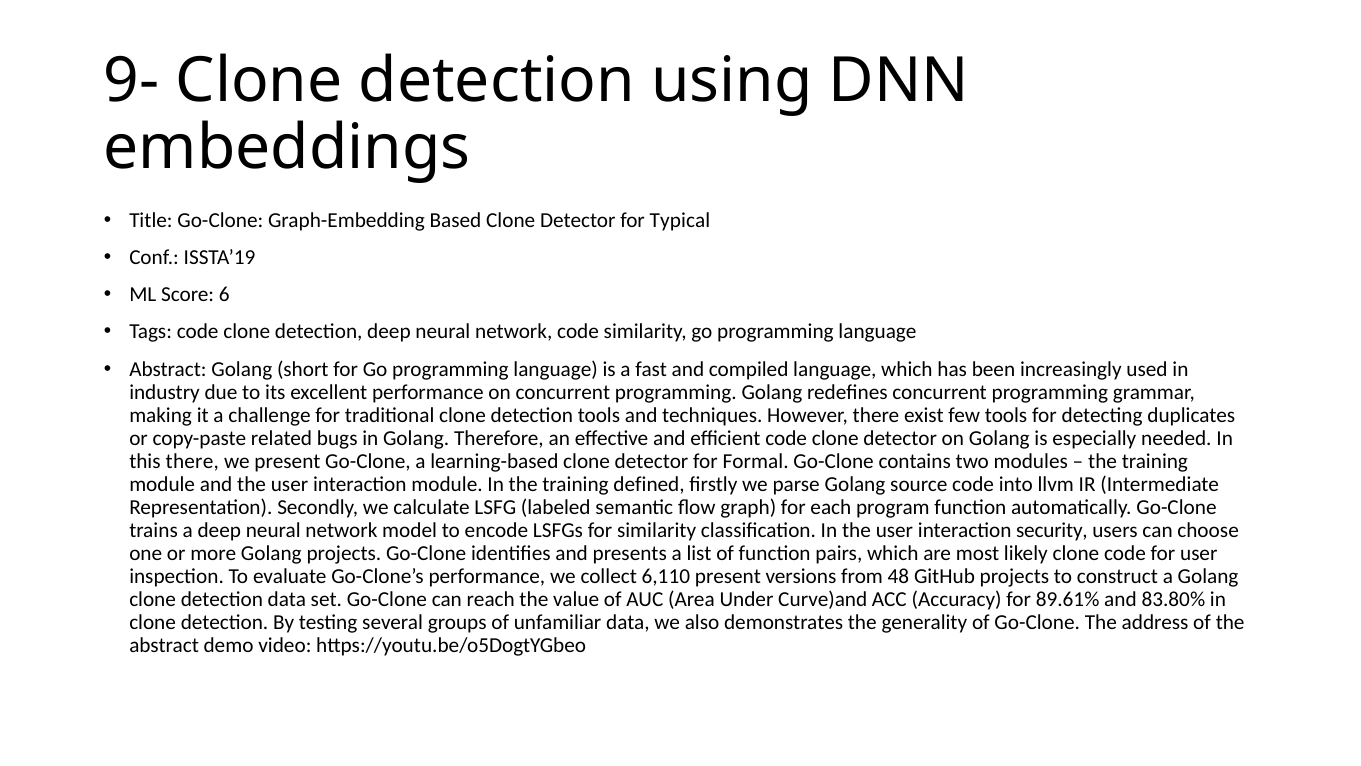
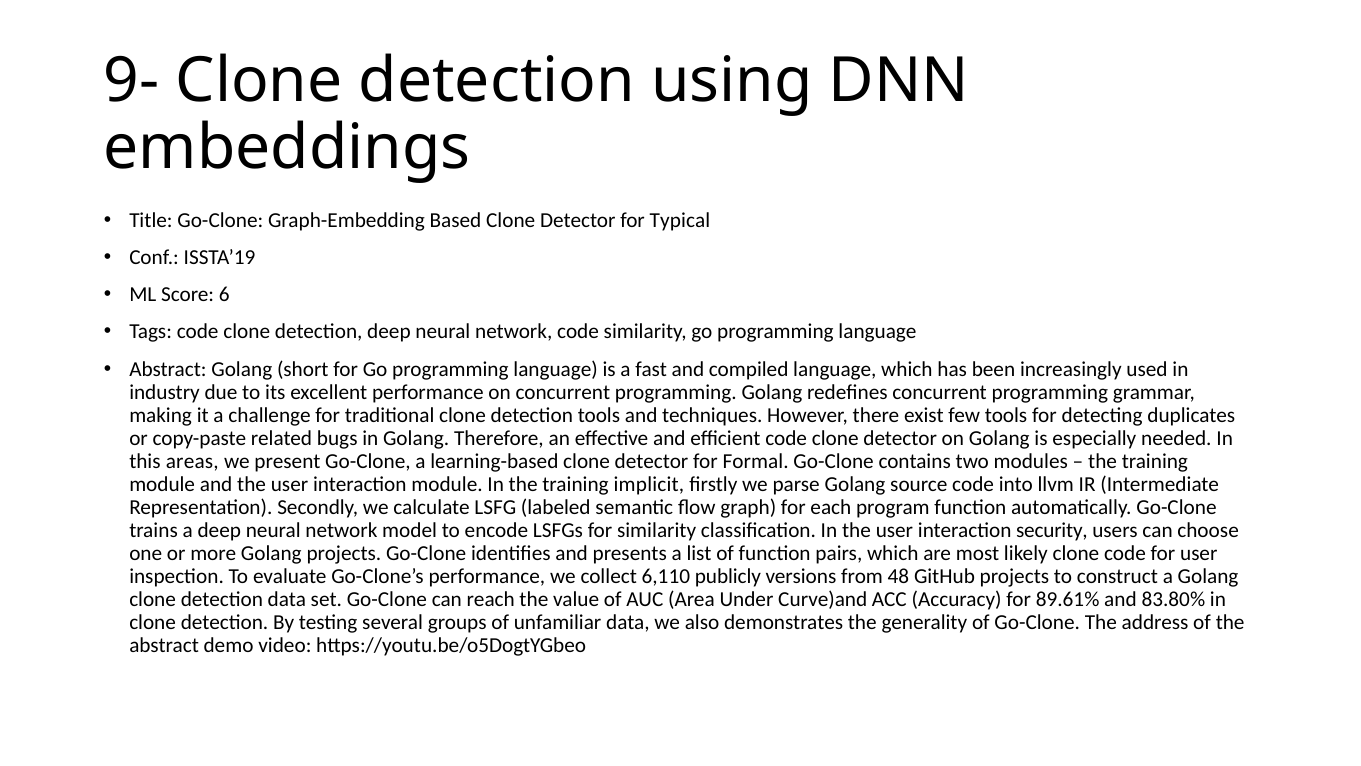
this there: there -> areas
defined: defined -> implicit
6,110 present: present -> publicly
